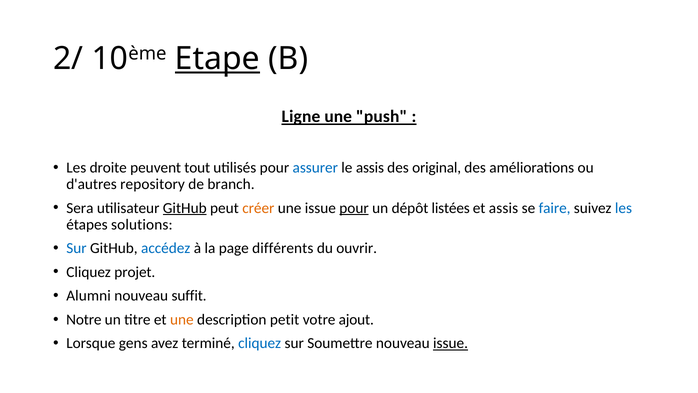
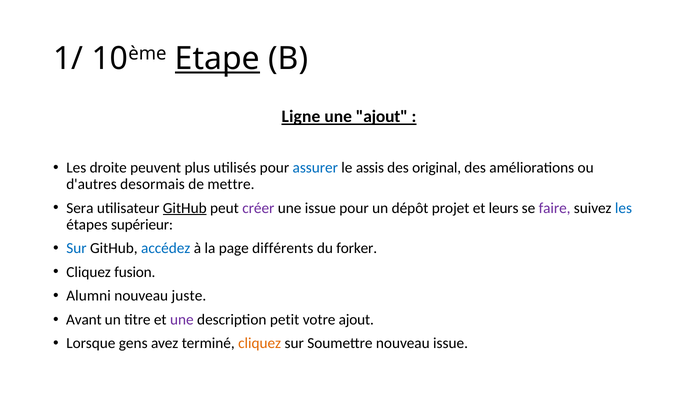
2/: 2/ -> 1/
une push: push -> ajout
tout: tout -> plus
repository: repository -> desormais
branch: branch -> mettre
créer colour: orange -> purple
pour at (354, 208) underline: present -> none
listées: listées -> projet
et assis: assis -> leurs
faire colour: blue -> purple
solutions: solutions -> supérieur
ouvrir: ouvrir -> forker
projet: projet -> fusion
suffit: suffit -> juste
Notre: Notre -> Avant
une at (182, 319) colour: orange -> purple
cliquez at (260, 343) colour: blue -> orange
issue at (451, 343) underline: present -> none
